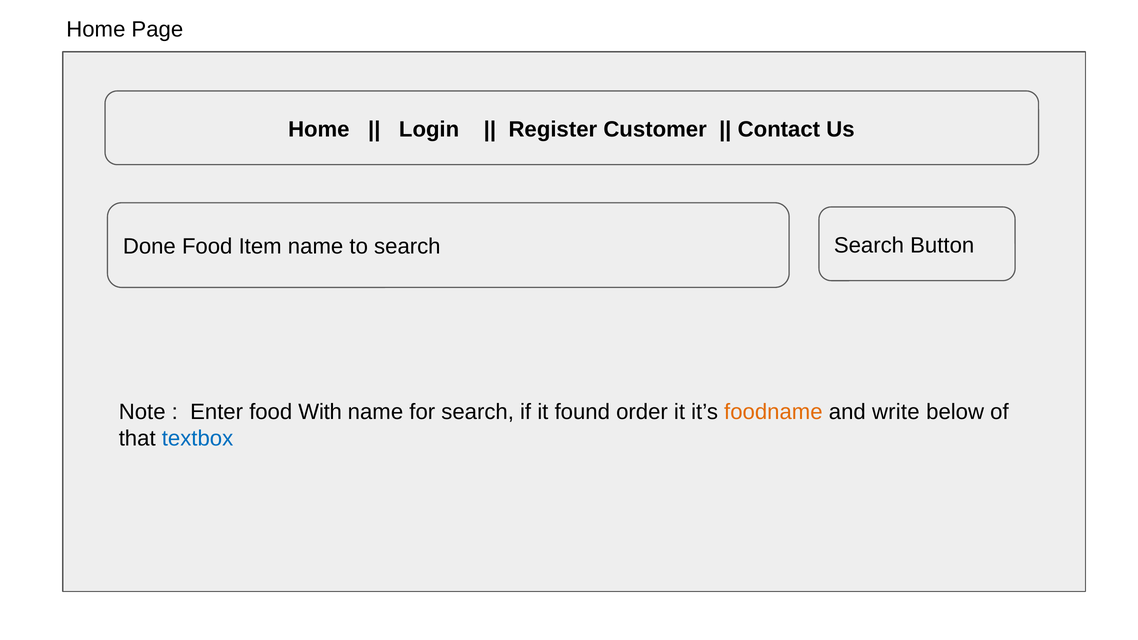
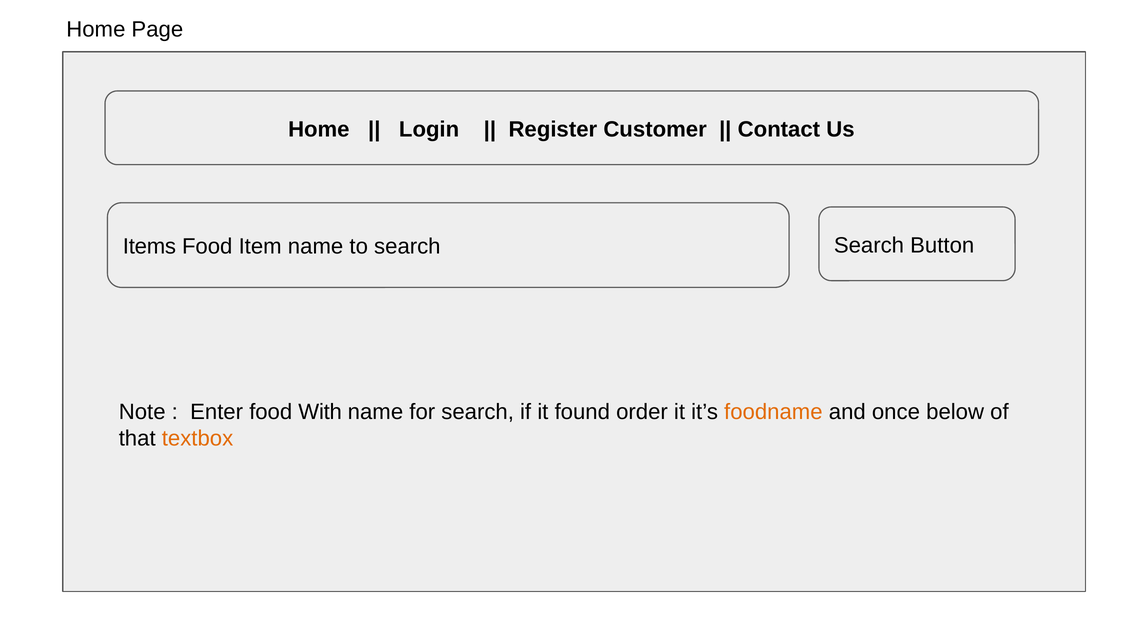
Done: Done -> Items
write: write -> once
textbox colour: blue -> orange
